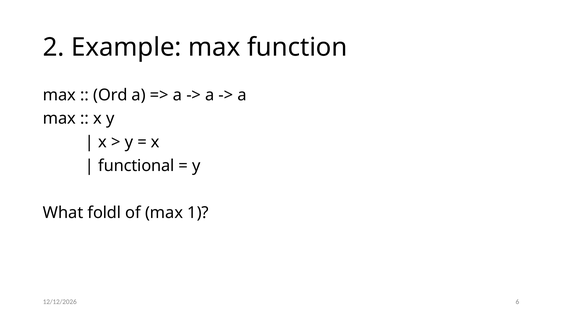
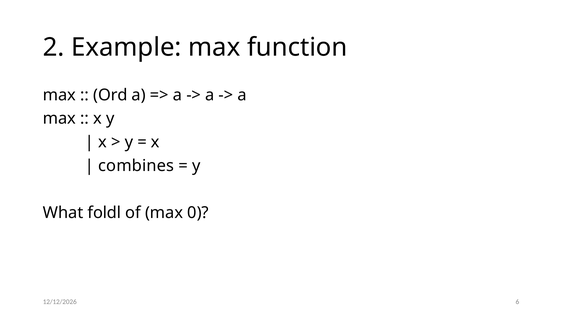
functional: functional -> combines
1: 1 -> 0
